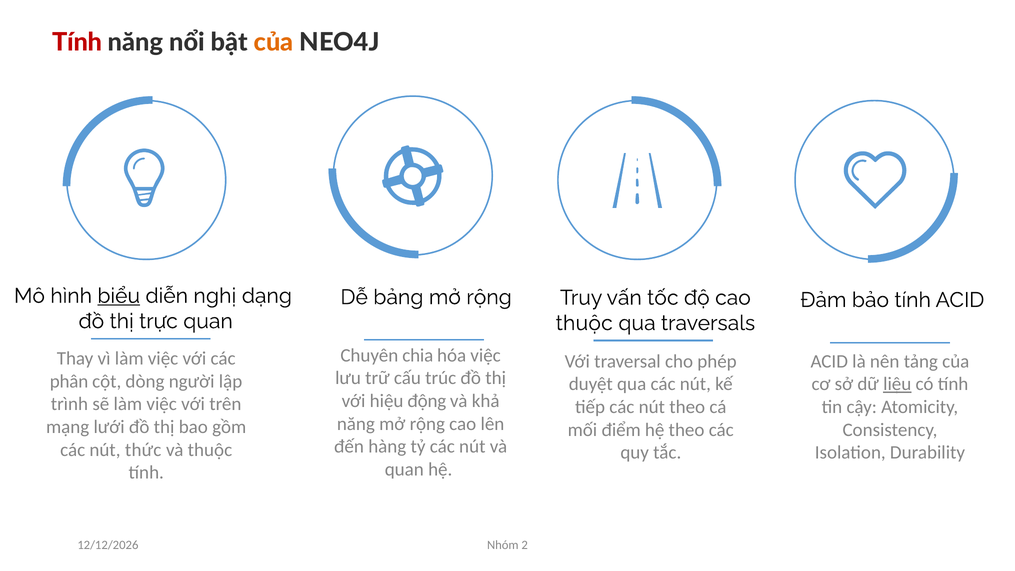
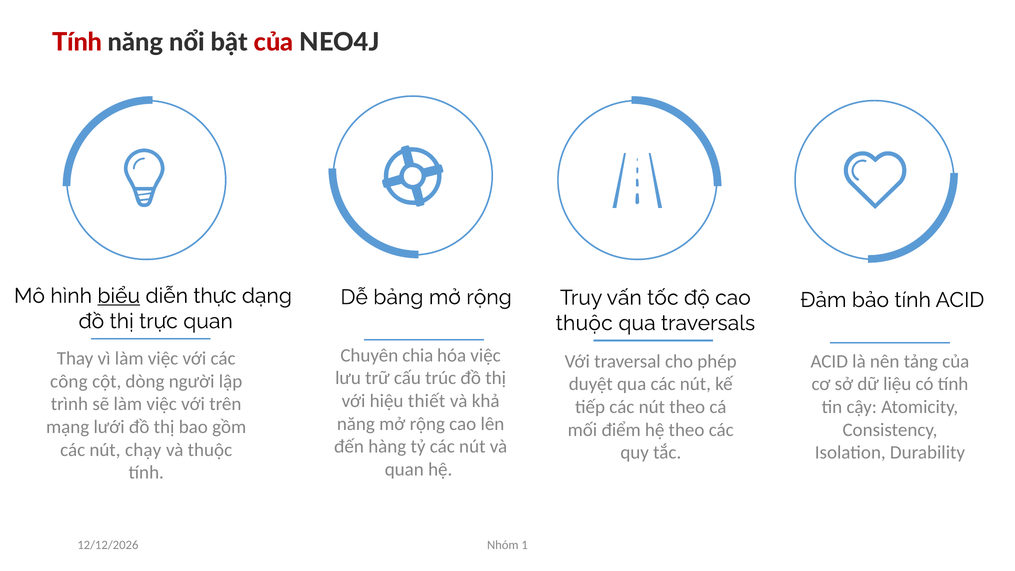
của at (274, 42) colour: orange -> red
nghị: nghị -> thực
phân: phân -> công
liệu underline: present -> none
động: động -> thiết
thức: thức -> chạy
2: 2 -> 1
